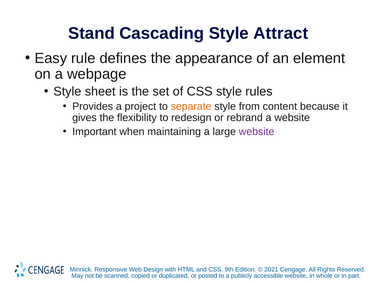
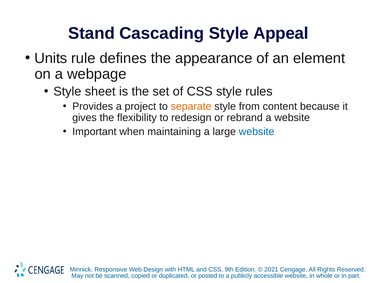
Attract: Attract -> Appeal
Easy: Easy -> Units
website at (257, 132) colour: purple -> blue
